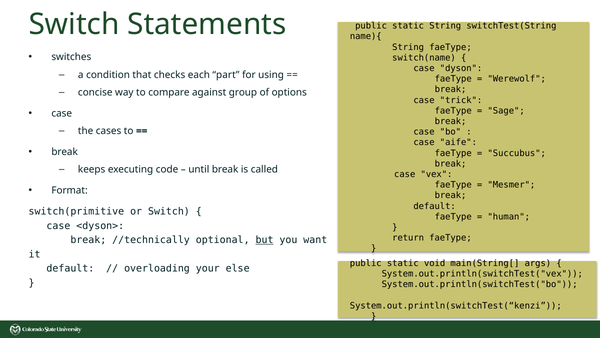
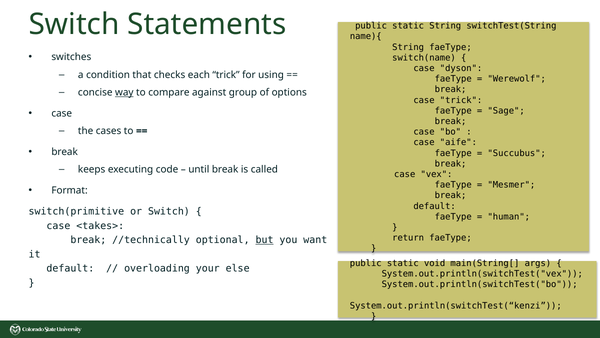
each part: part -> trick
way underline: none -> present
<dyson>: <dyson> -> <takes>
